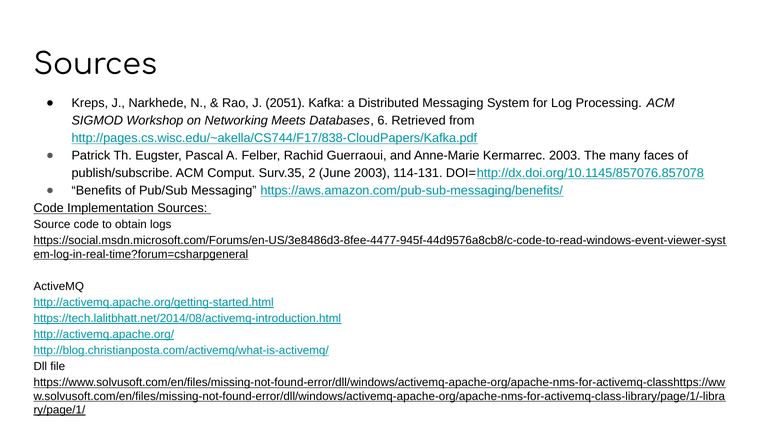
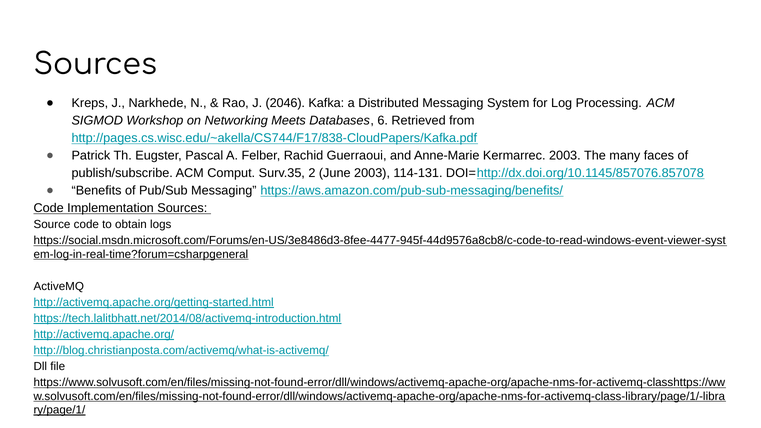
2051: 2051 -> 2046
